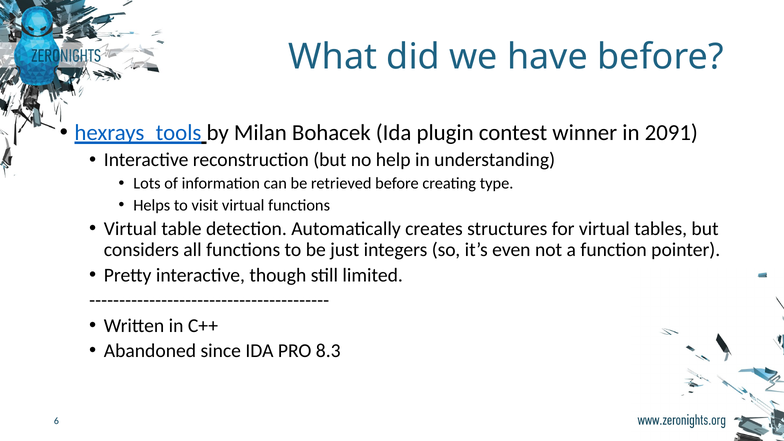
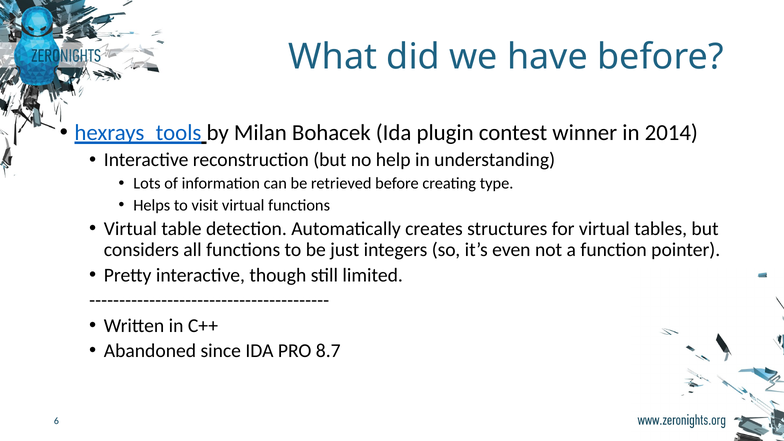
2091: 2091 -> 2014
8.3: 8.3 -> 8.7
